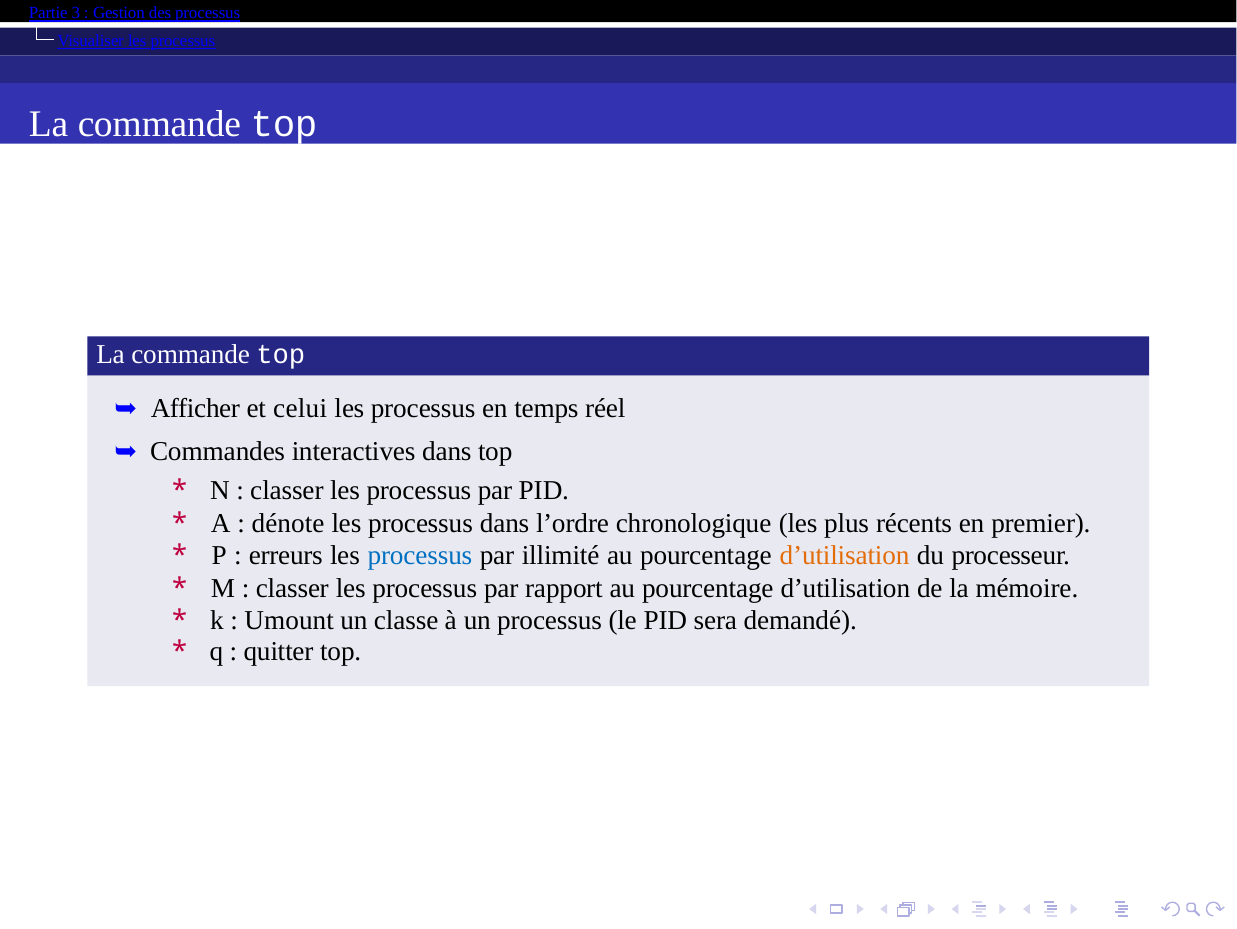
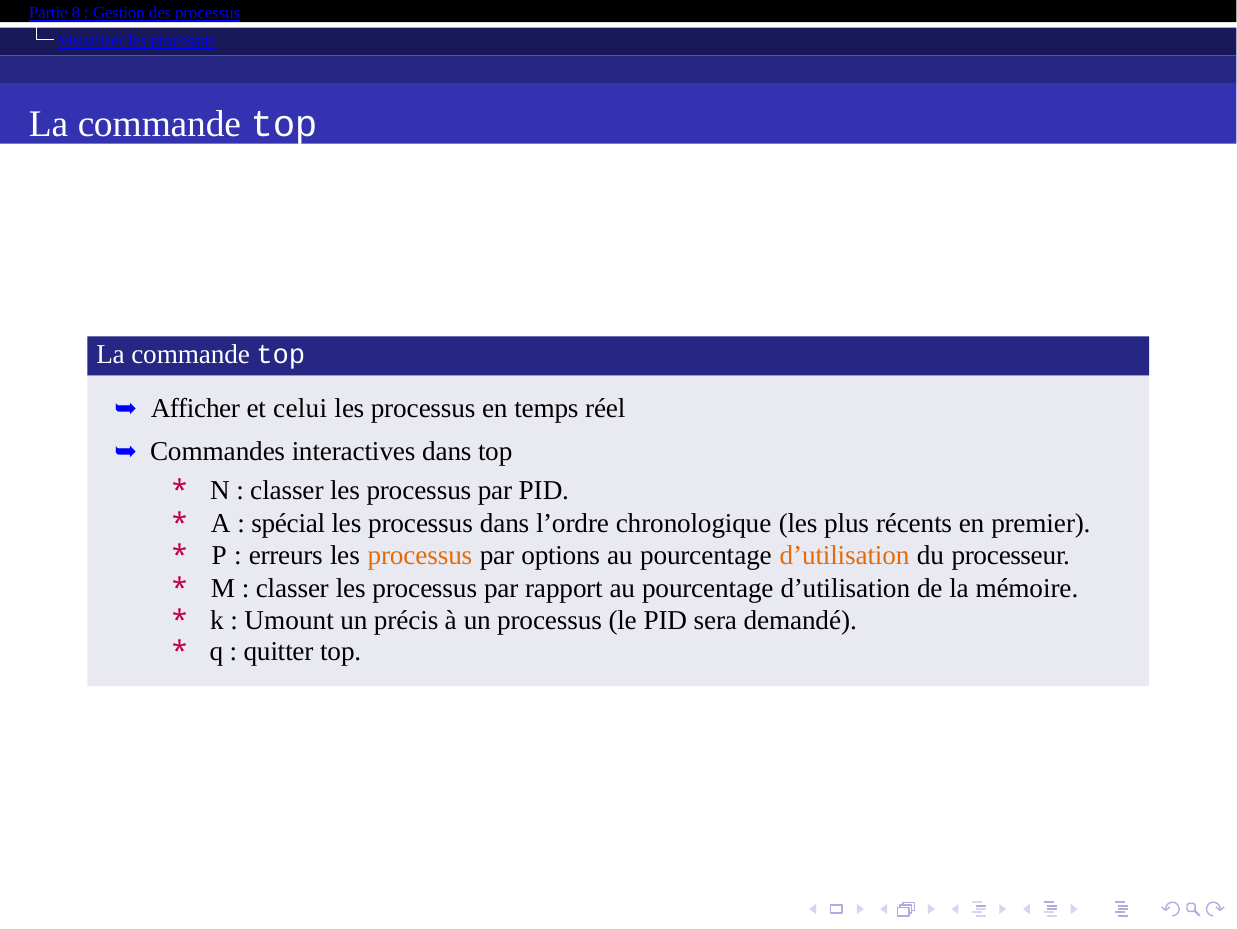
3: 3 -> 8
dénote: dénote -> spécial
processus at (420, 556) colour: blue -> orange
illimité: illimité -> options
classe: classe -> précis
